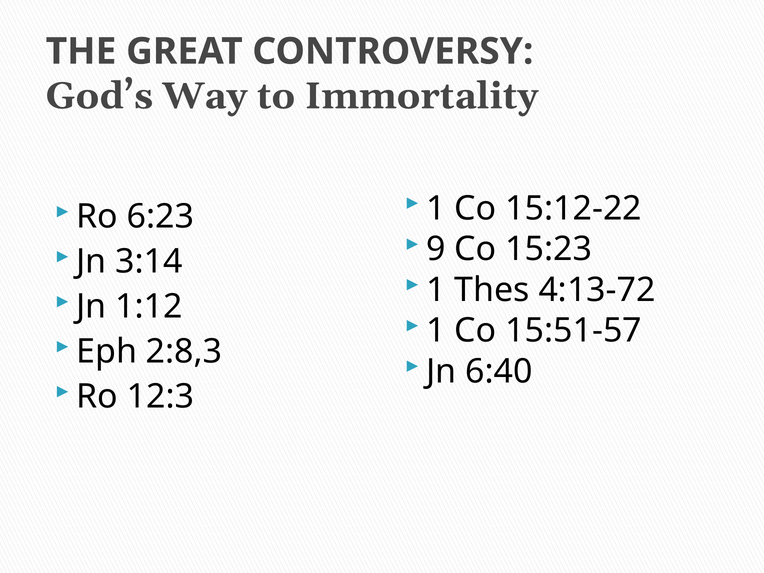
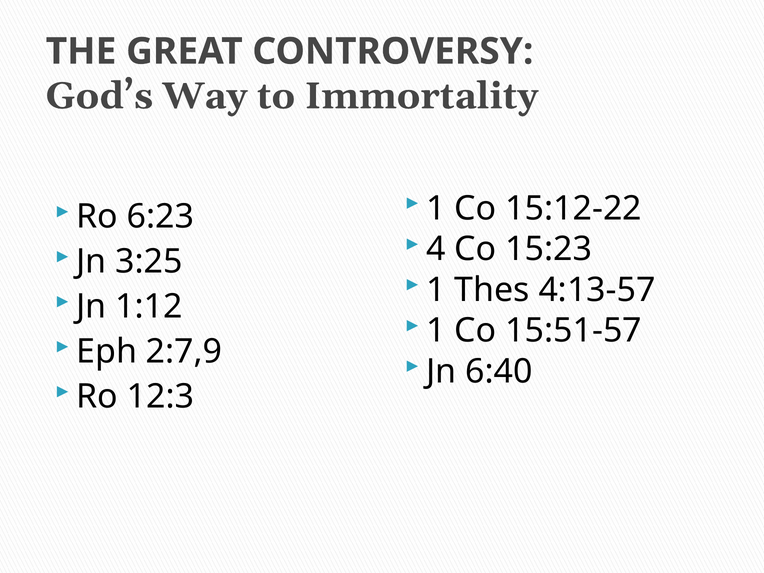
9: 9 -> 4
3:14: 3:14 -> 3:25
4:13-72: 4:13-72 -> 4:13-57
2:8,3: 2:8,3 -> 2:7,9
